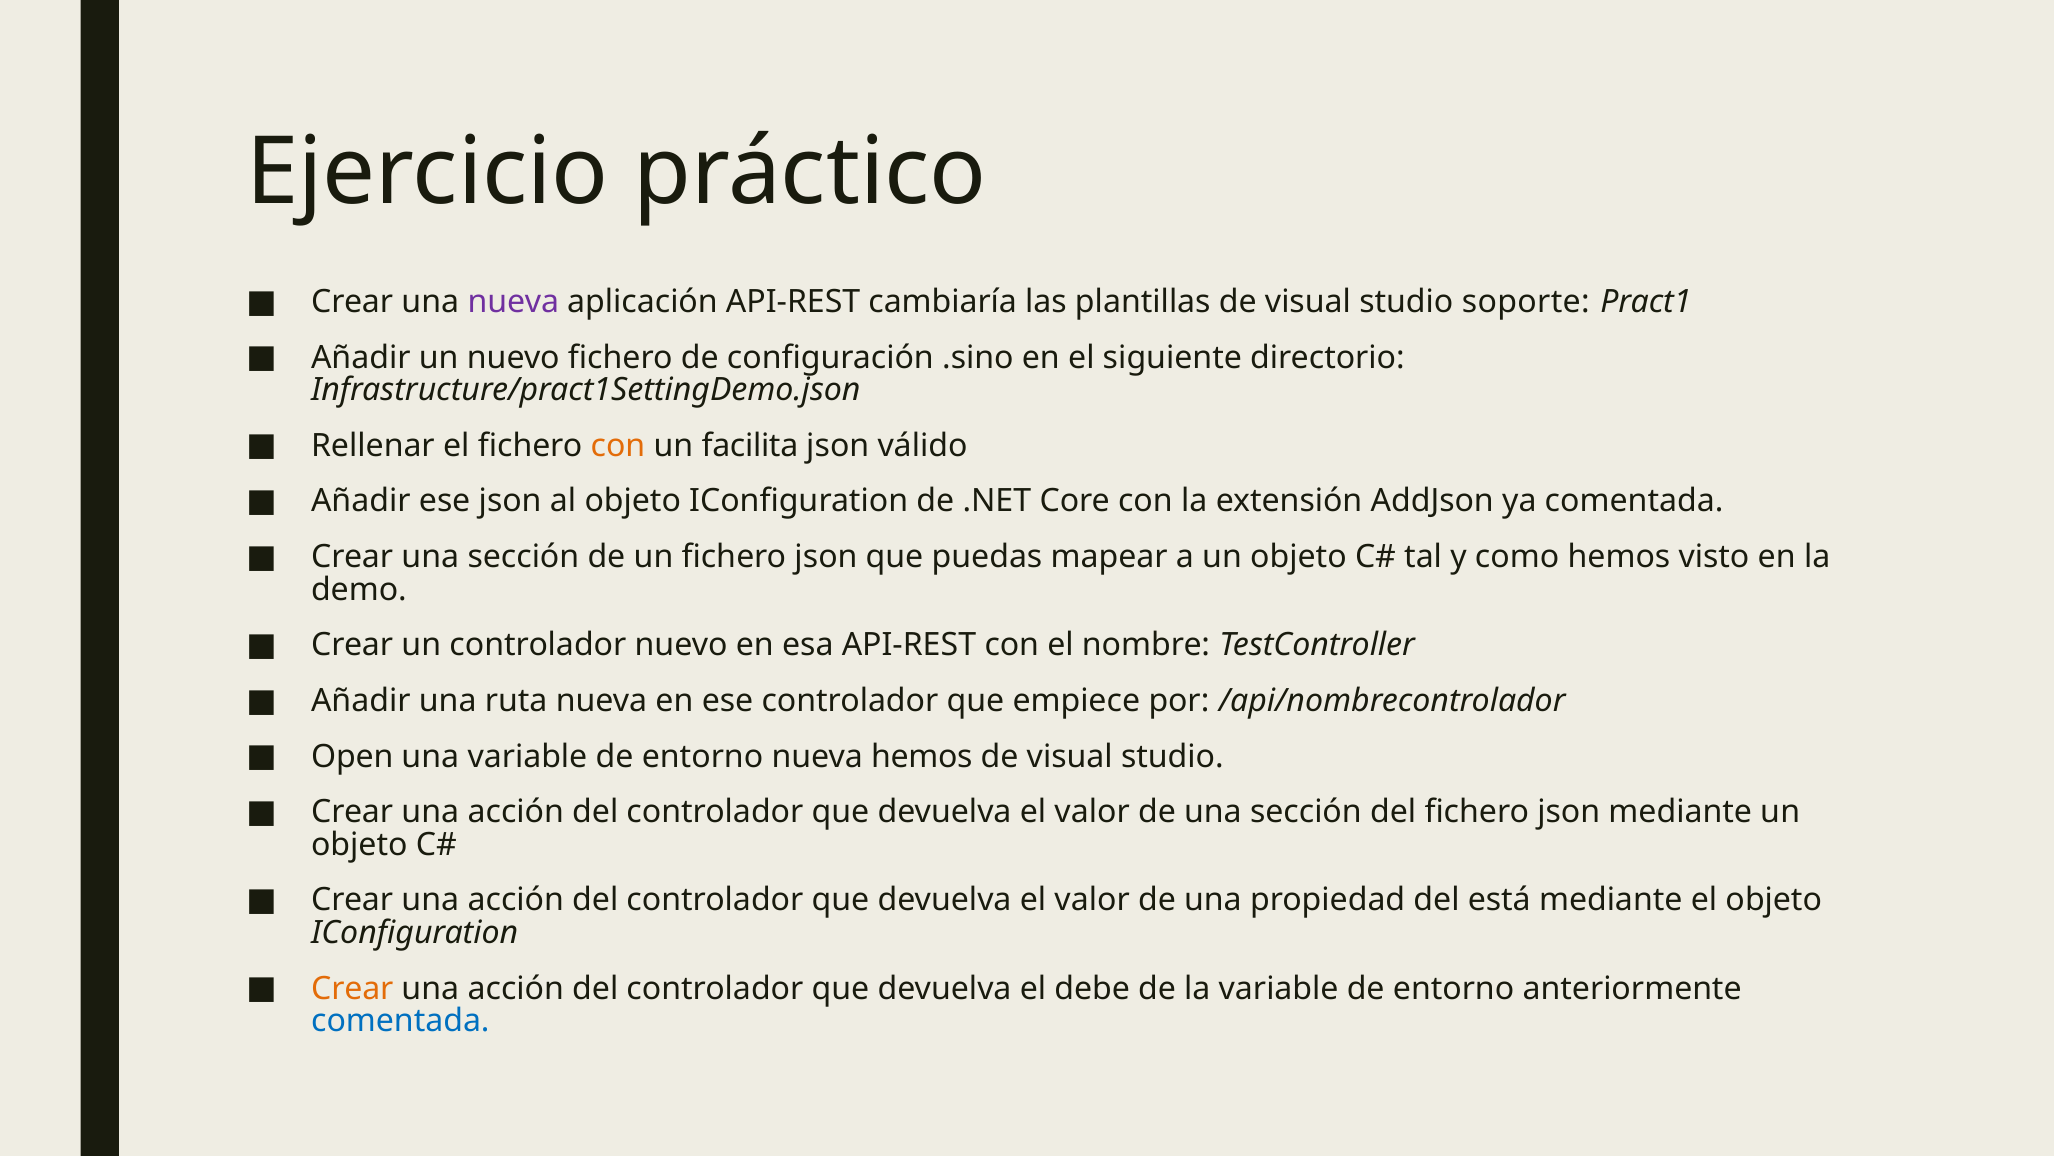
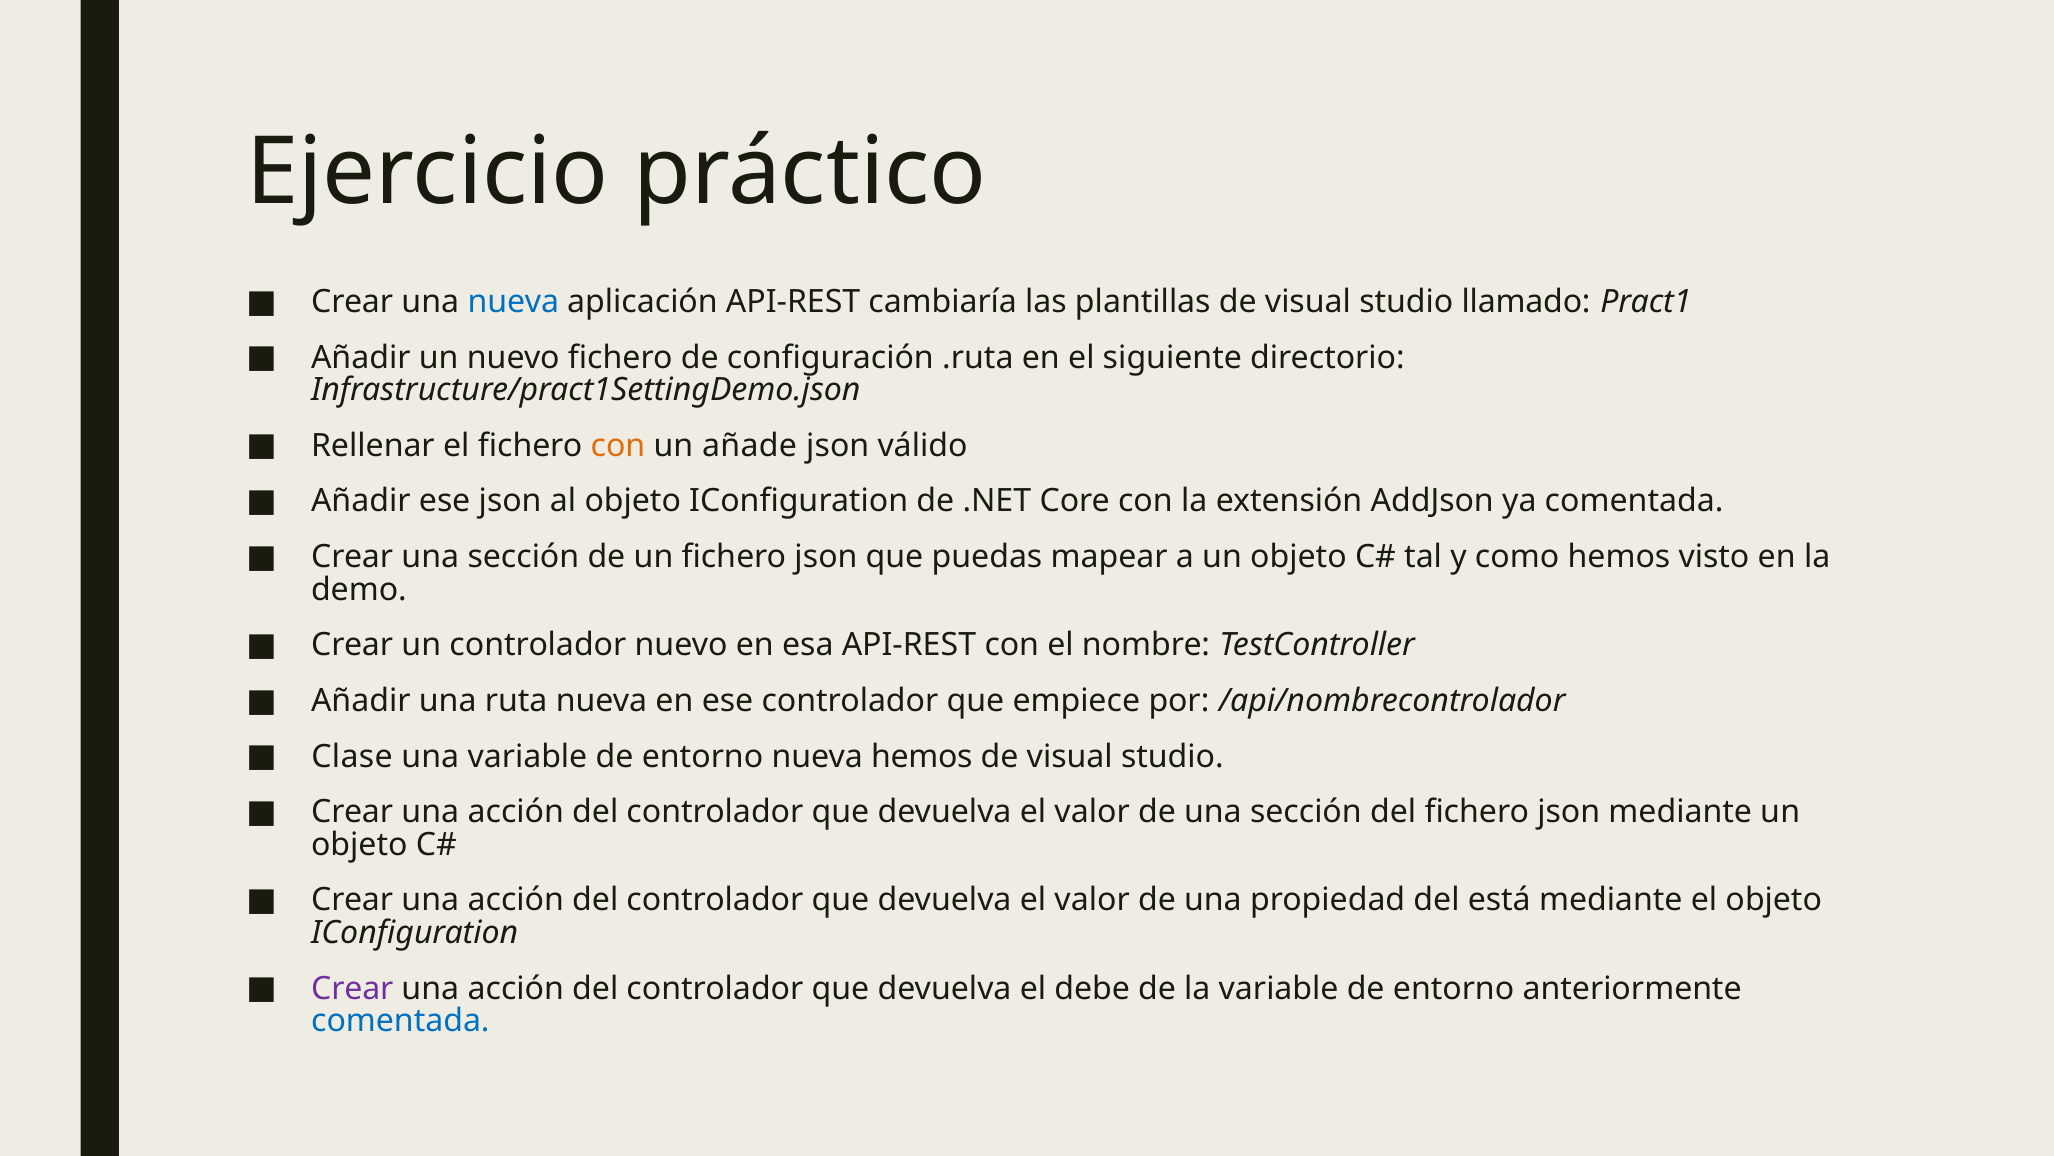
nueva at (513, 302) colour: purple -> blue
soporte: soporte -> llamado
.sino: .sino -> .ruta
facilita: facilita -> añade
Open: Open -> Clase
Crear at (352, 988) colour: orange -> purple
